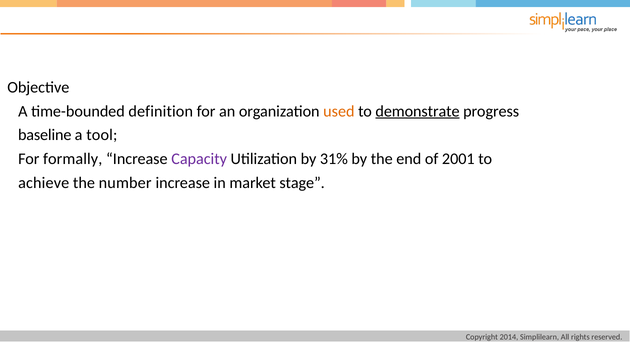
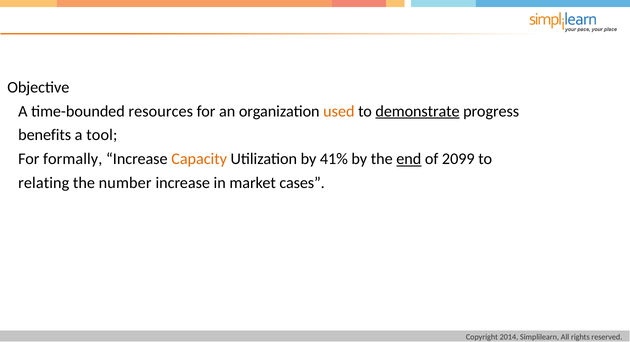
definition: definition -> resources
baseline: baseline -> benefits
Capacity colour: purple -> orange
31%: 31% -> 41%
end underline: none -> present
2001: 2001 -> 2099
achieve: achieve -> relating
stage: stage -> cases
